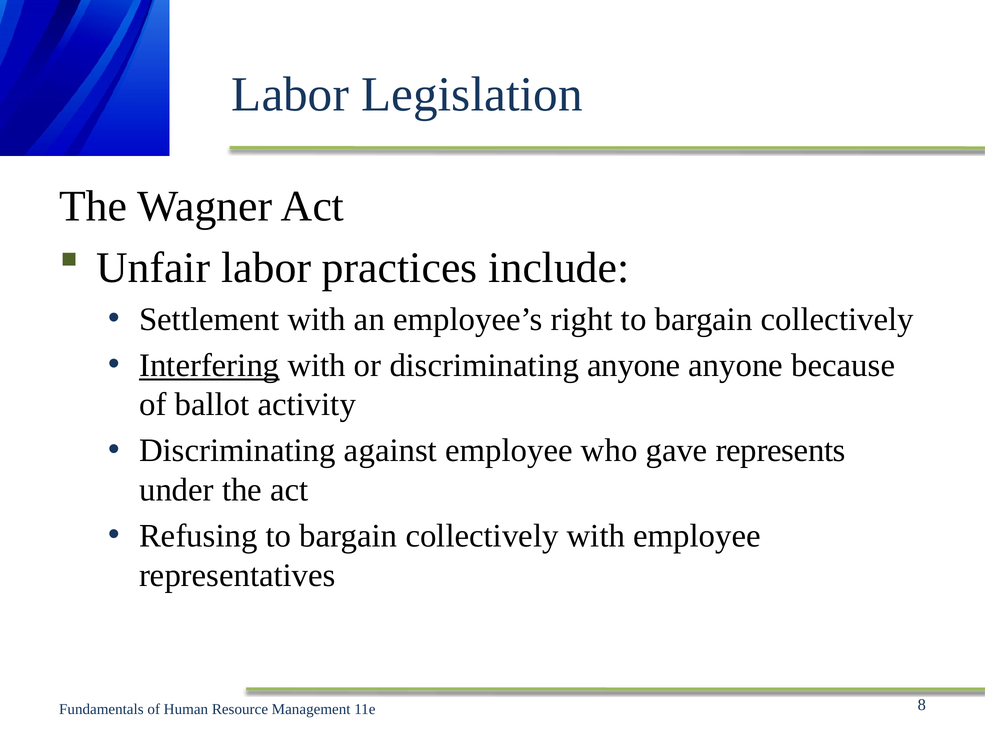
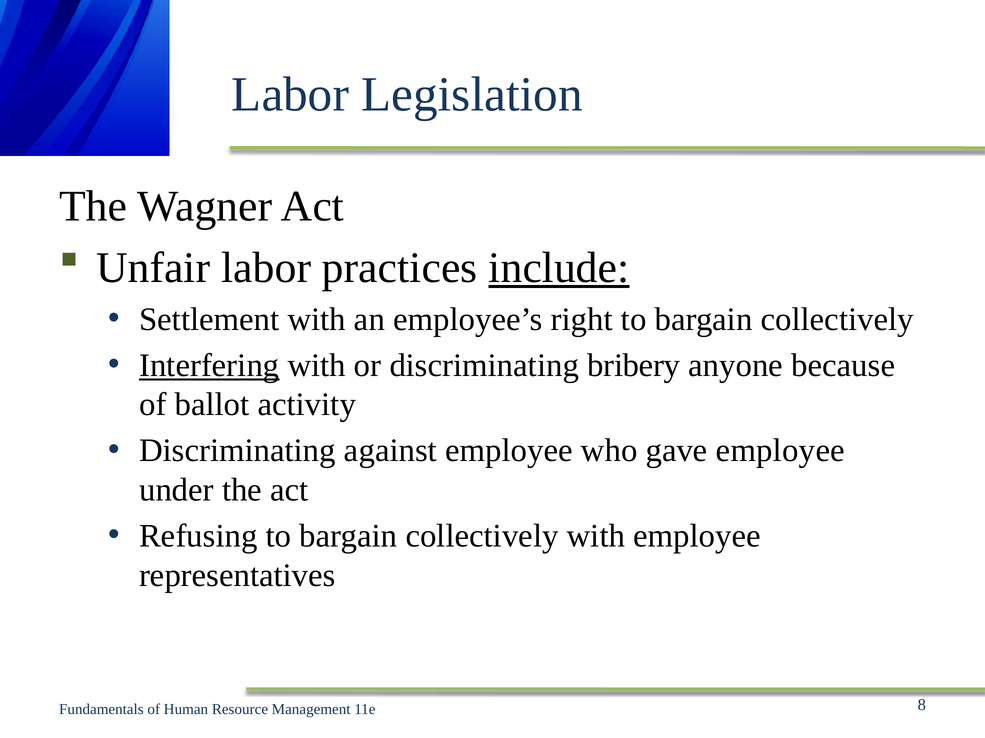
include underline: none -> present
discriminating anyone: anyone -> bribery
gave represents: represents -> employee
